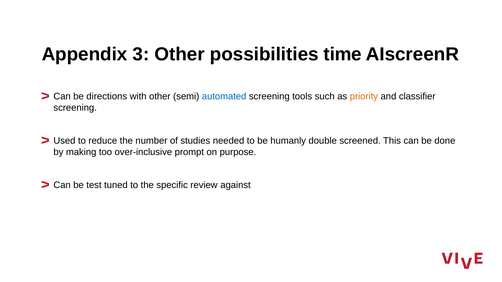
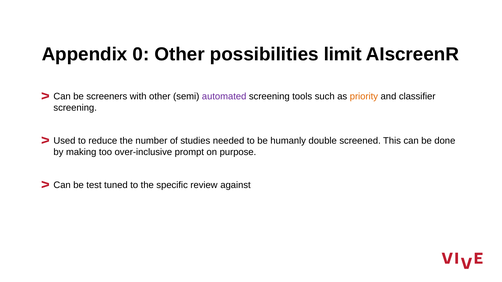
3: 3 -> 0
time: time -> limit
directions: directions -> screeners
automated colour: blue -> purple
